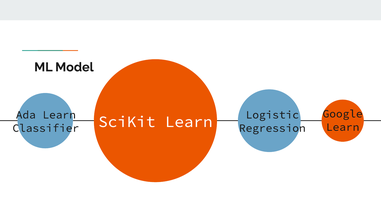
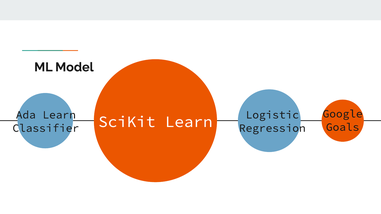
Learn at (343, 127): Learn -> Goals
